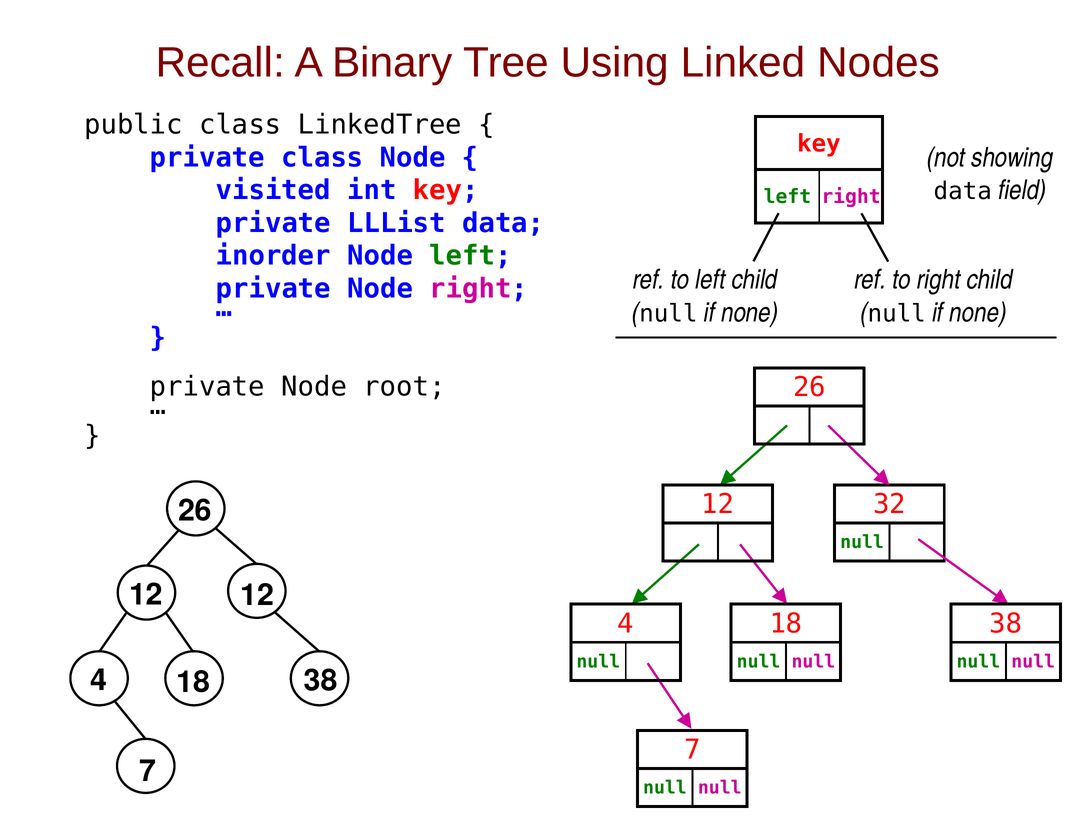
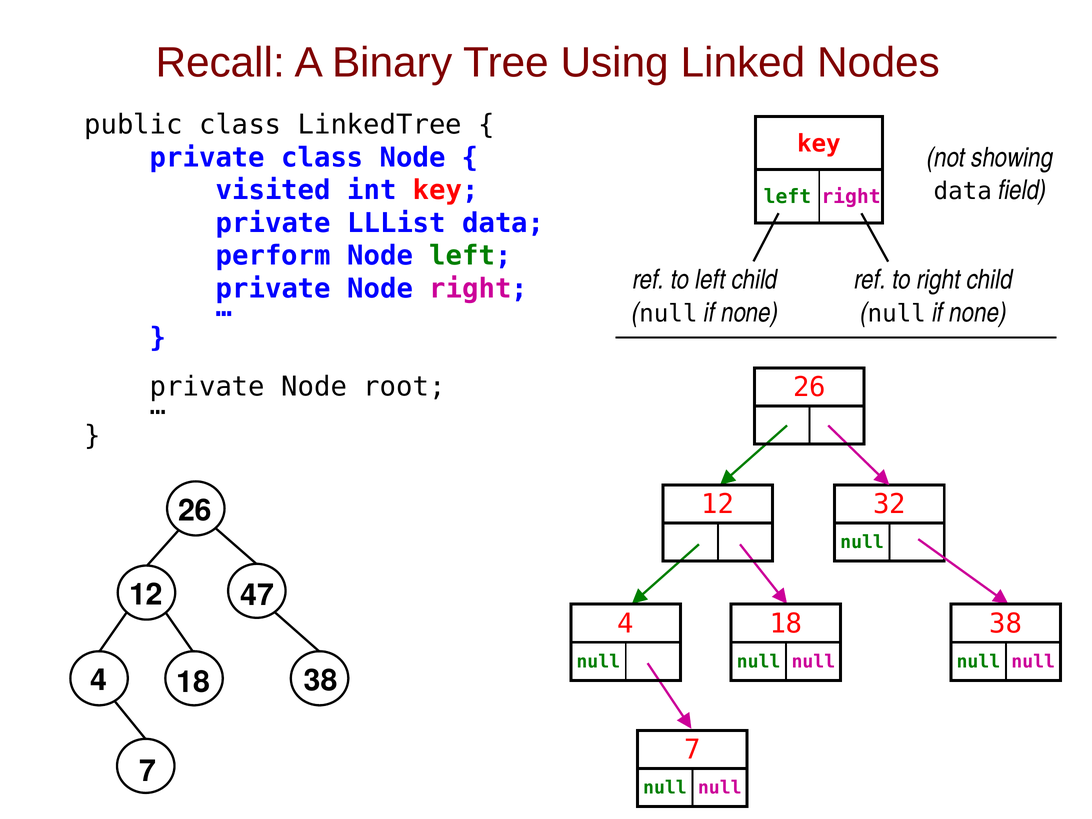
inorder: inorder -> perform
12 12: 12 -> 47
